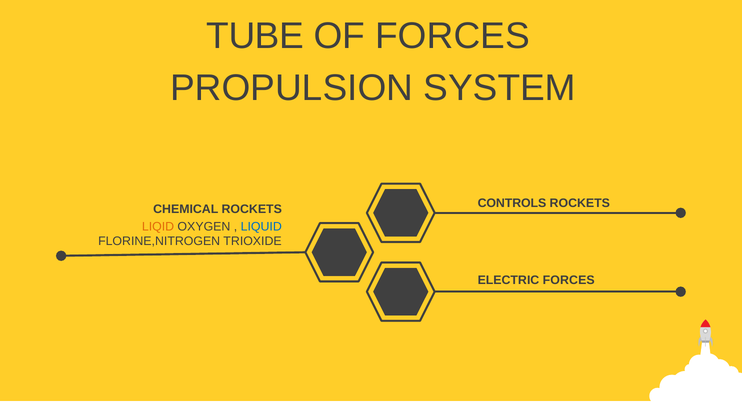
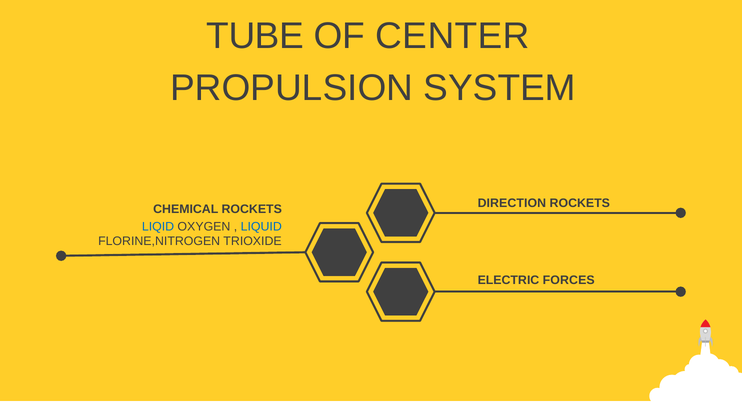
OF FORCES: FORCES -> CENTER
CONTROLS: CONTROLS -> DIRECTION
LIQID colour: orange -> blue
